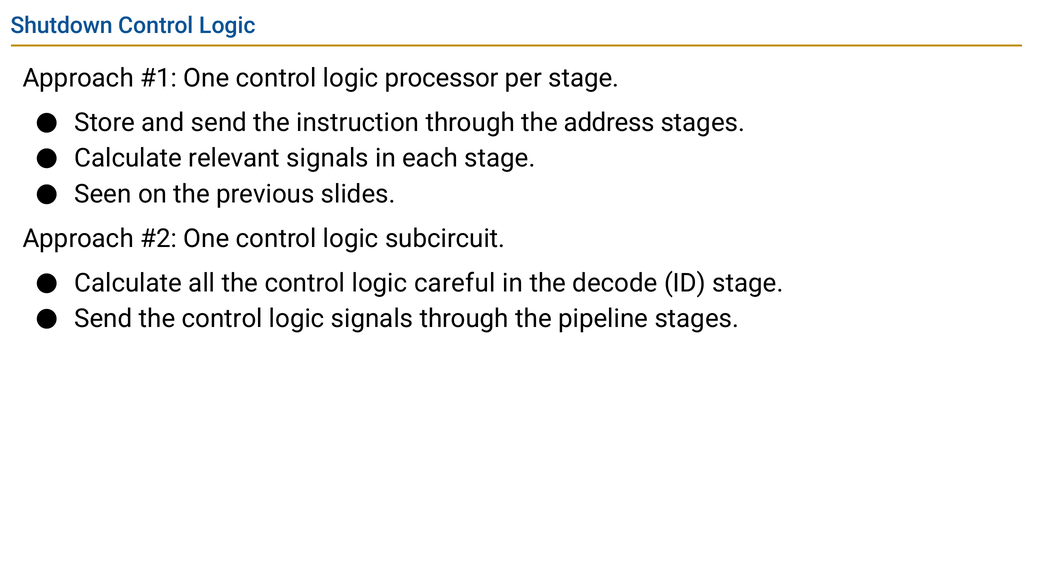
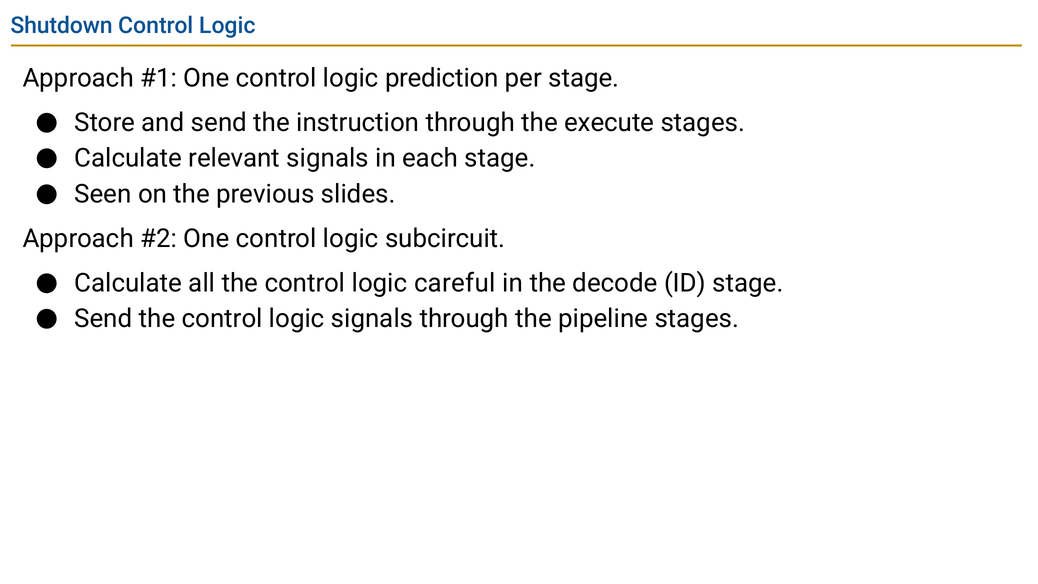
processor: processor -> prediction
address: address -> execute
